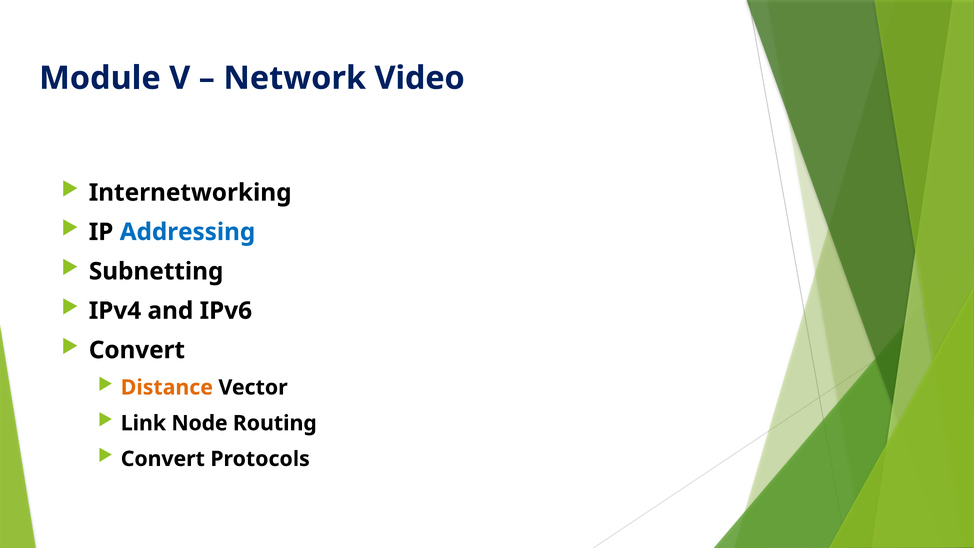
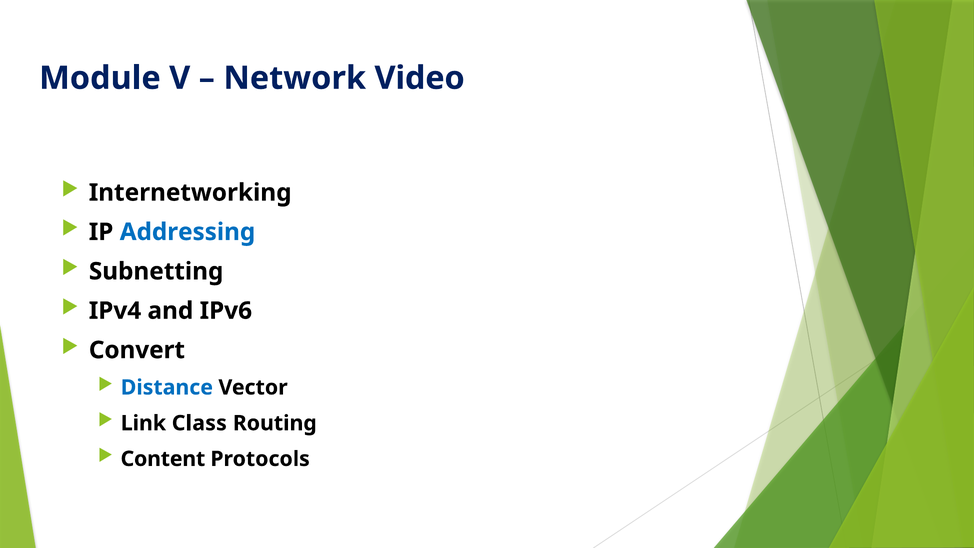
Distance colour: orange -> blue
Node: Node -> Class
Convert at (163, 459): Convert -> Content
